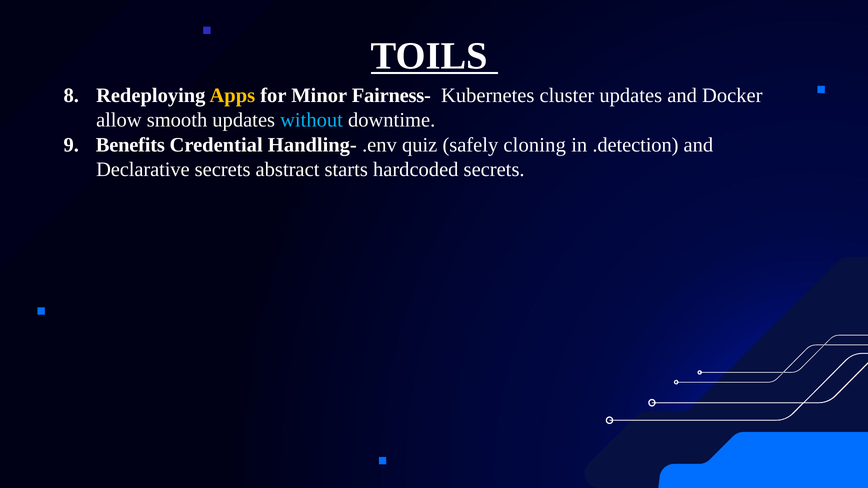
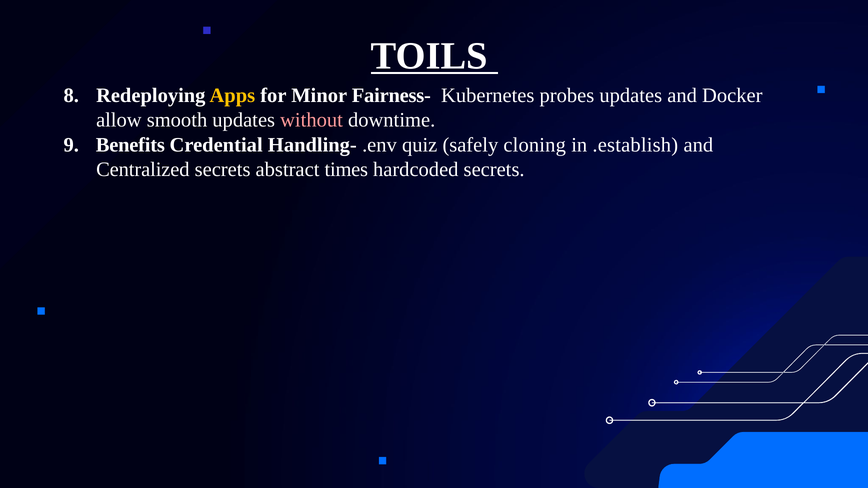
cluster: cluster -> probes
without colour: light blue -> pink
.detection: .detection -> .establish
Declarative: Declarative -> Centralized
starts: starts -> times
